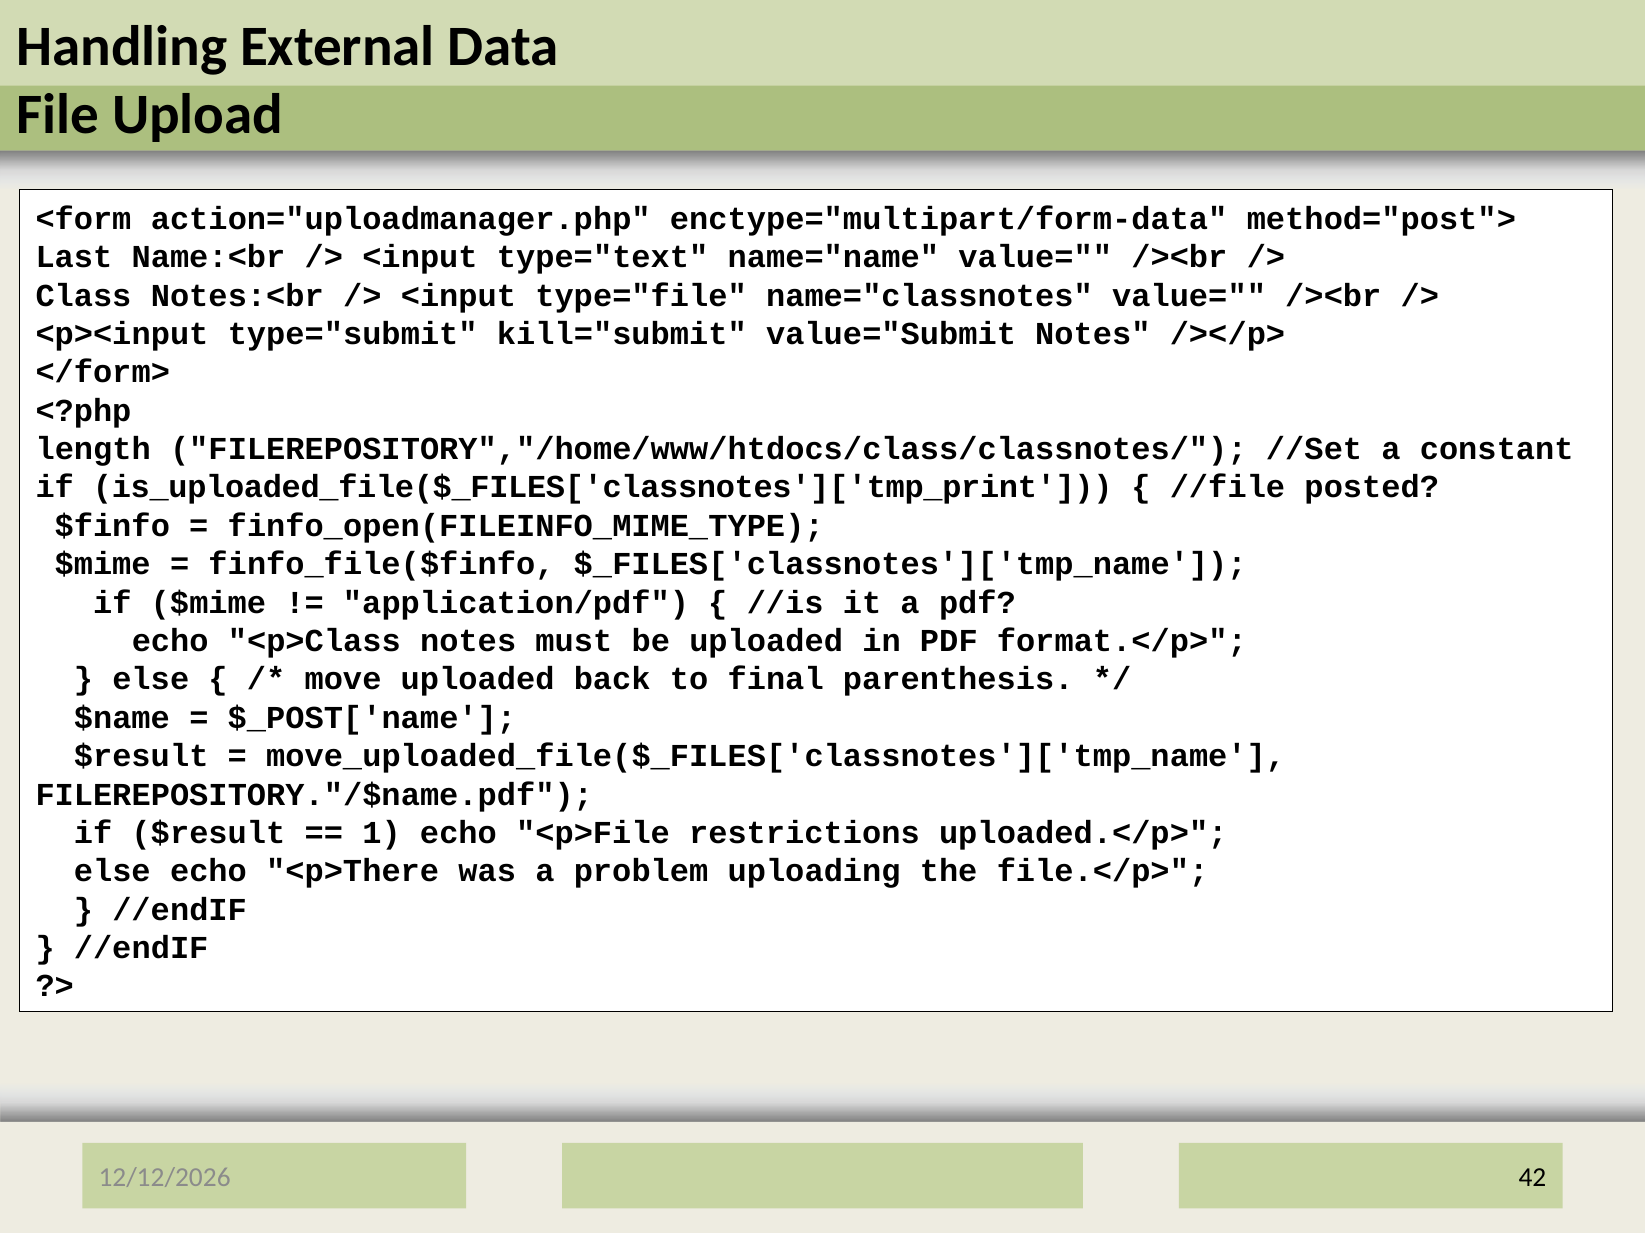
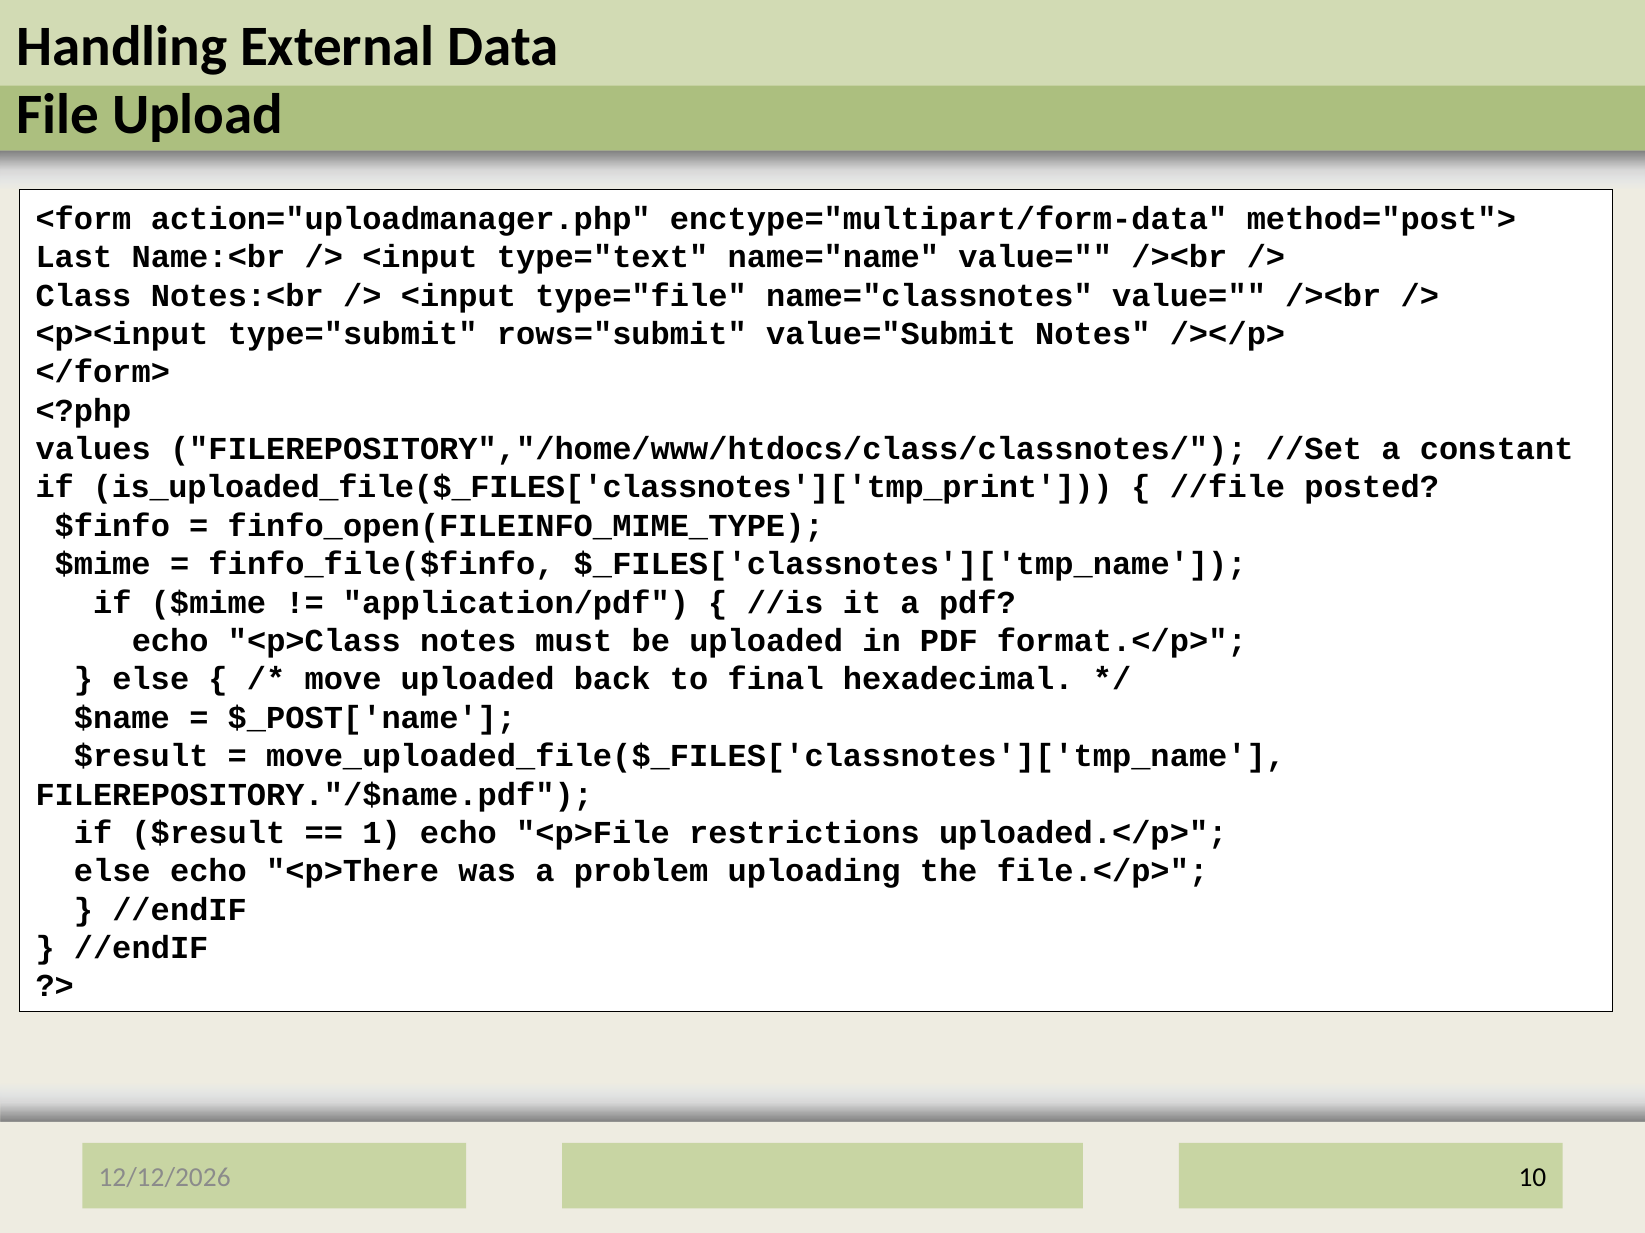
kill="submit: kill="submit -> rows="submit
length: length -> values
parenthesis: parenthesis -> hexadecimal
42: 42 -> 10
